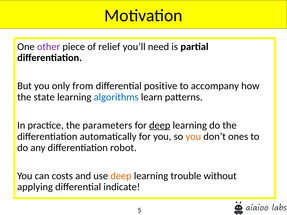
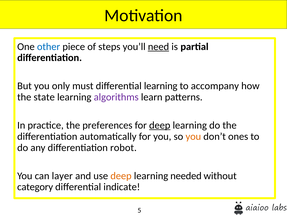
other colour: purple -> blue
relief: relief -> steps
need underline: none -> present
from: from -> must
differential positive: positive -> learning
algorithms colour: blue -> purple
parameters: parameters -> preferences
costs: costs -> layer
trouble: trouble -> needed
applying: applying -> category
